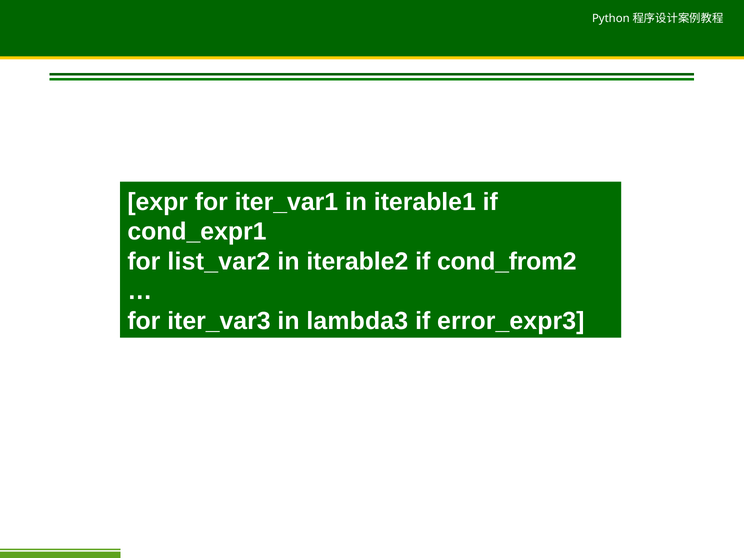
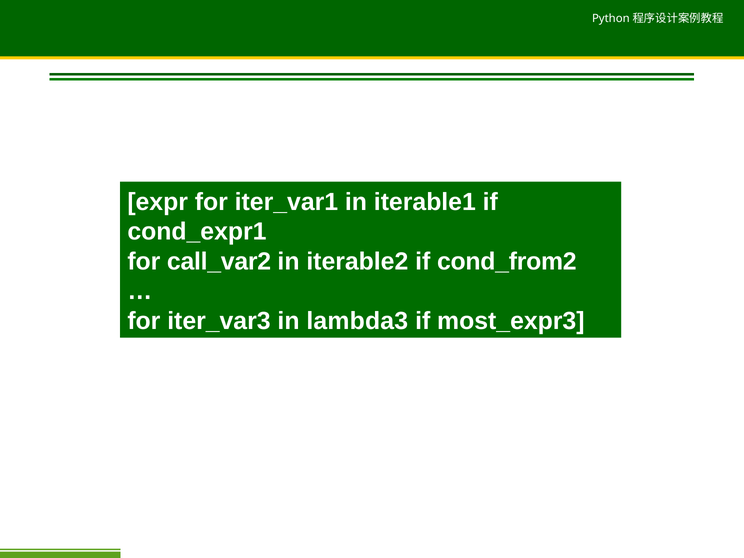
list_var2: list_var2 -> call_var2
error_expr3: error_expr3 -> most_expr3
